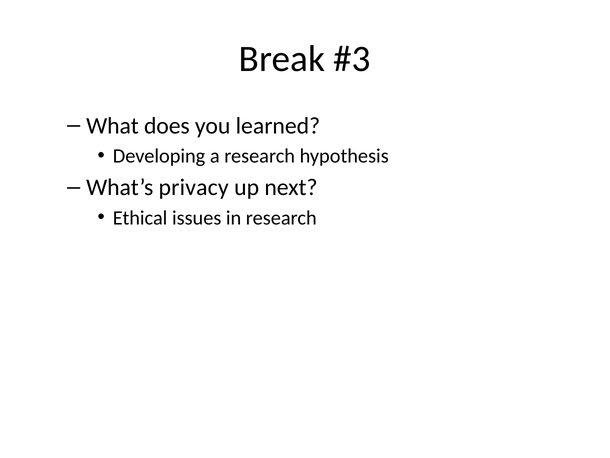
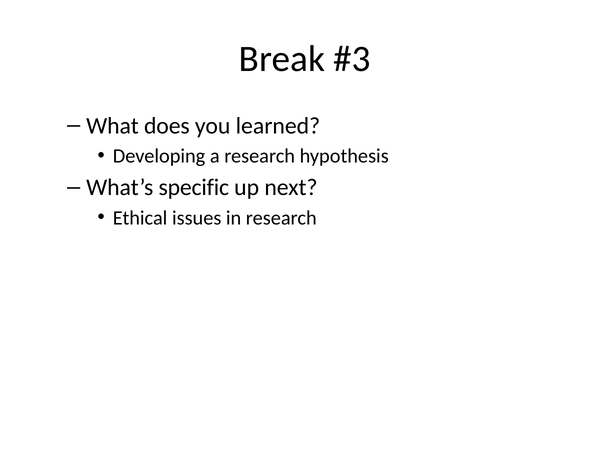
privacy: privacy -> specific
